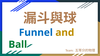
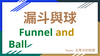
Funnel colour: blue -> green
